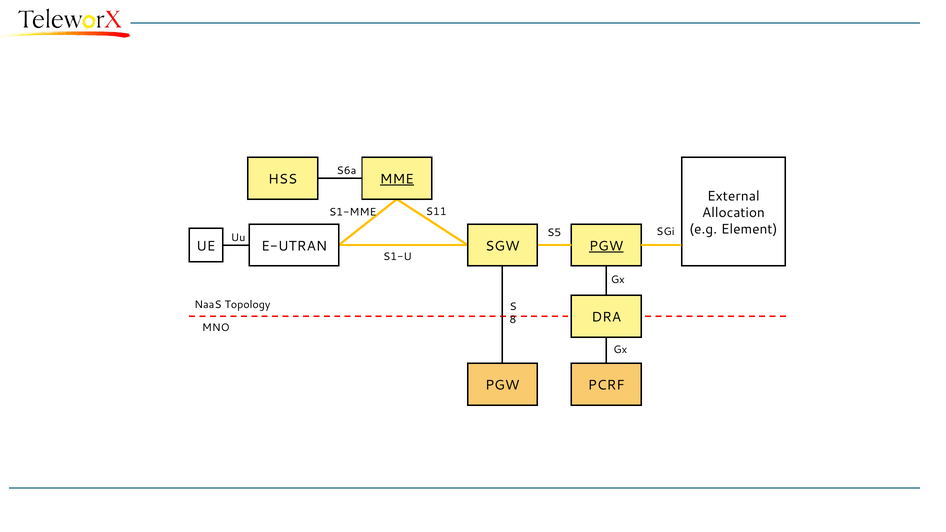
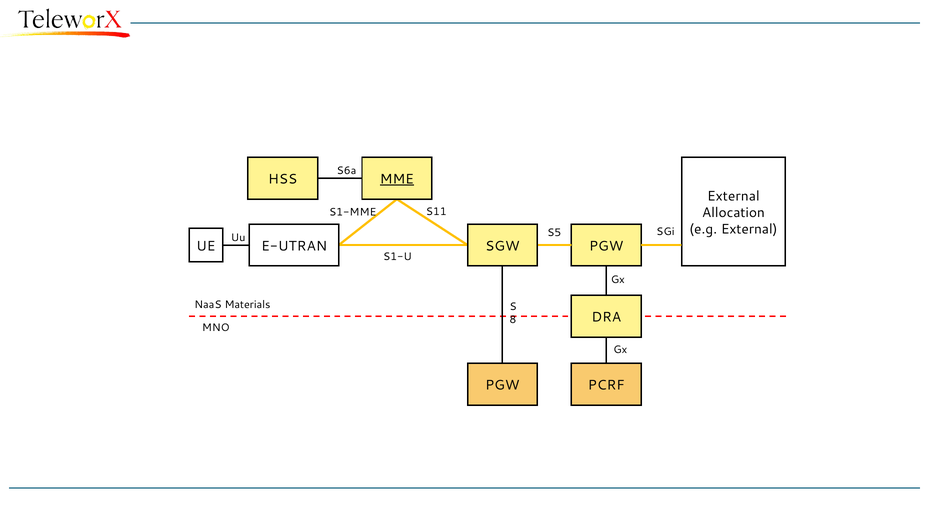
e.g Element: Element -> External
PGW at (606, 246) underline: present -> none
Topology: Topology -> Materials
